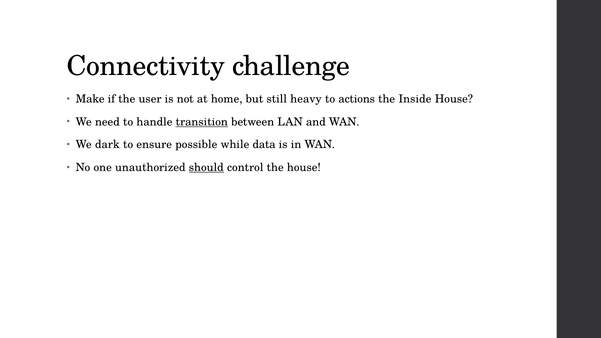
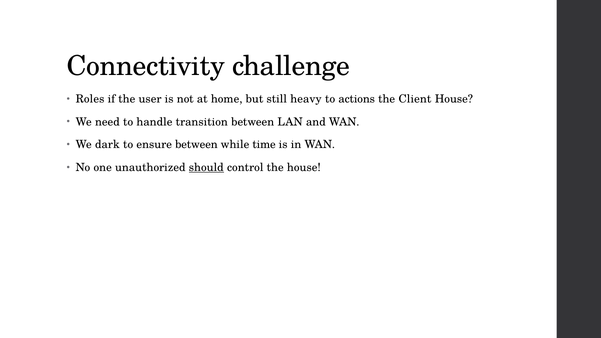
Make: Make -> Roles
Inside: Inside -> Client
transition underline: present -> none
ensure possible: possible -> between
data: data -> time
